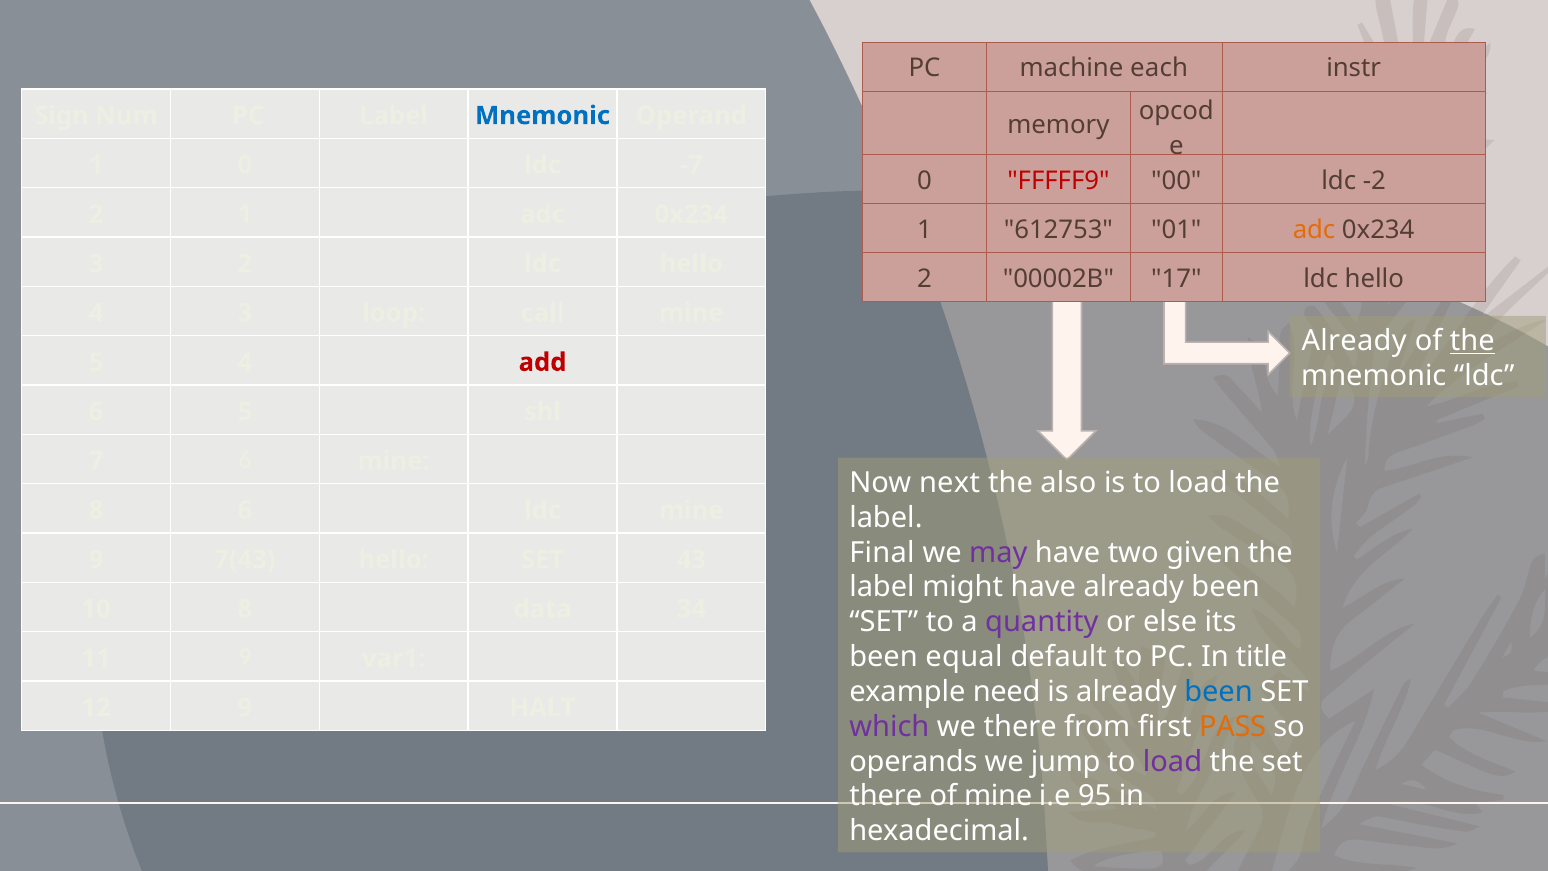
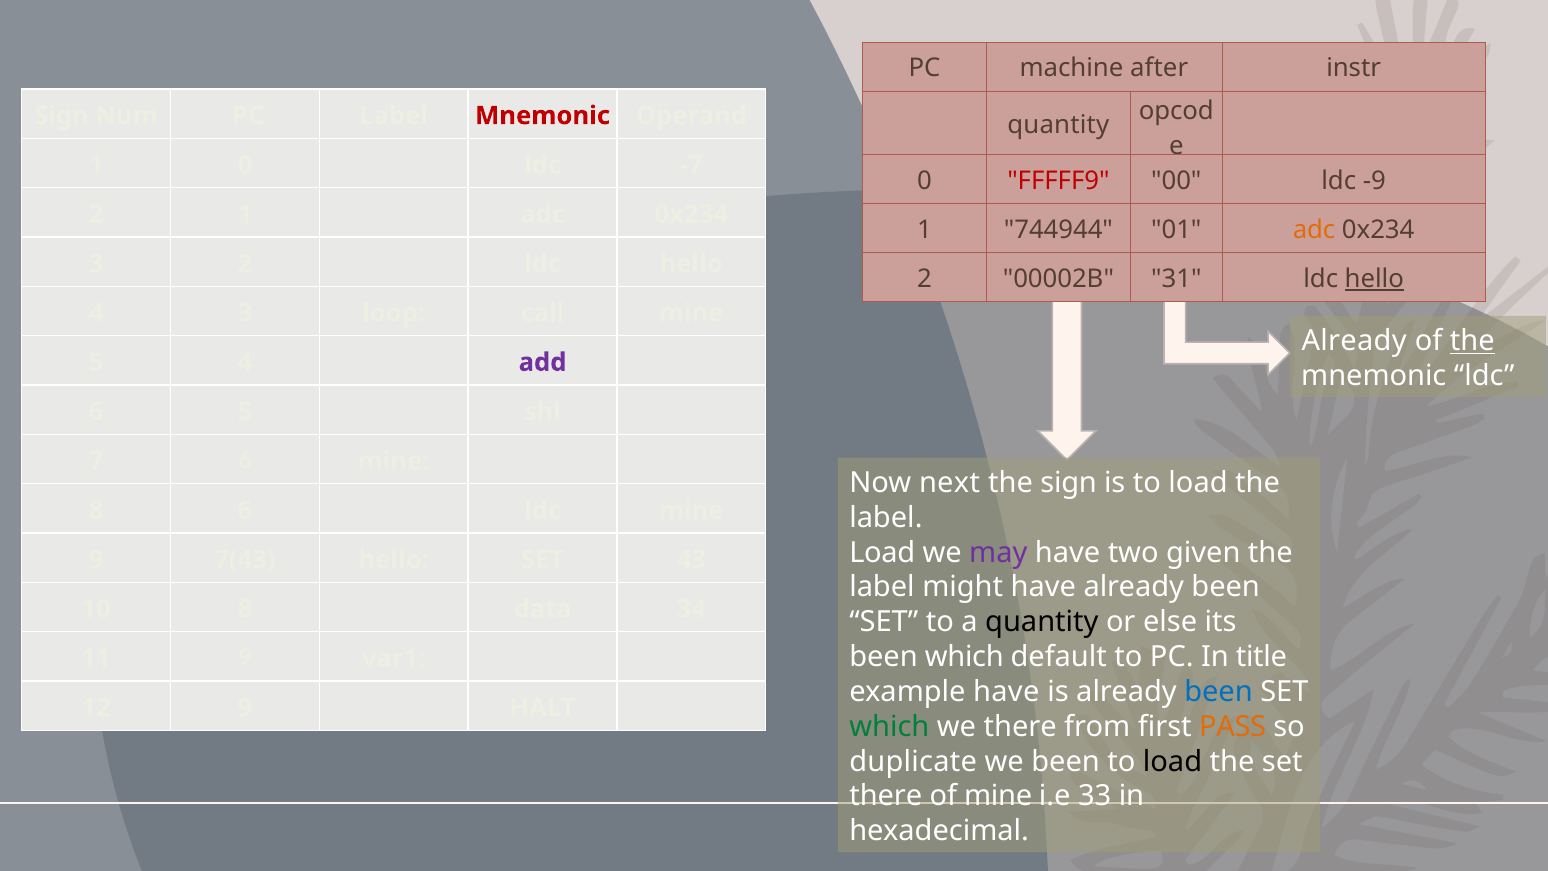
each: each -> after
Mnemonic at (543, 116) colour: blue -> red
memory at (1058, 125): memory -> quantity
-2: -2 -> -9
612753: 612753 -> 744944
17: 17 -> 31
hello at (1374, 279) underline: none -> present
add colour: red -> purple
the also: also -> sign
Final at (882, 552): Final -> Load
quantity at (1042, 622) colour: purple -> black
been equal: equal -> which
example need: need -> have
which at (889, 727) colour: purple -> green
operands: operands -> duplicate
we jump: jump -> been
load at (1173, 761) colour: purple -> black
95: 95 -> 33
